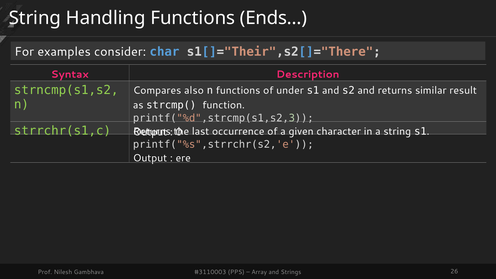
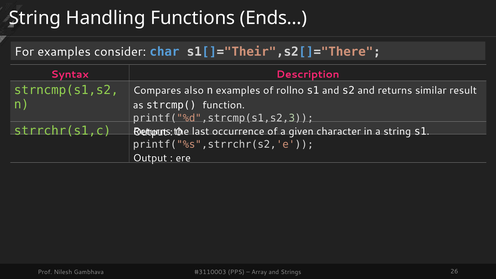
n functions: functions -> examples
under: under -> rollno
